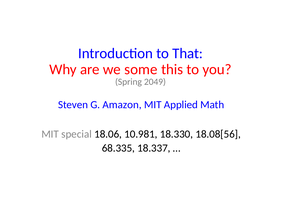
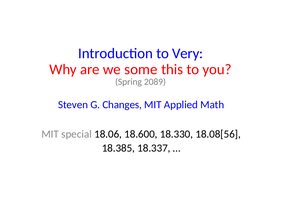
That: That -> Very
2049: 2049 -> 2089
Amazon: Amazon -> Changes
10.981: 10.981 -> 18.600
68.335: 68.335 -> 18.385
